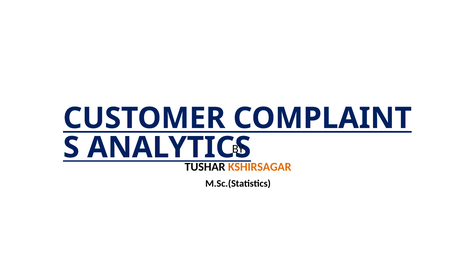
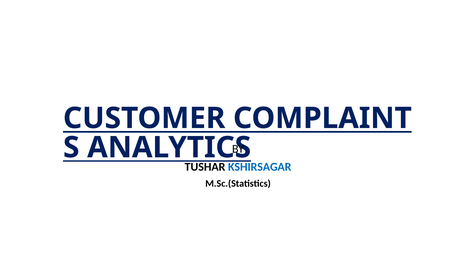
KSHIRSAGAR colour: orange -> blue
